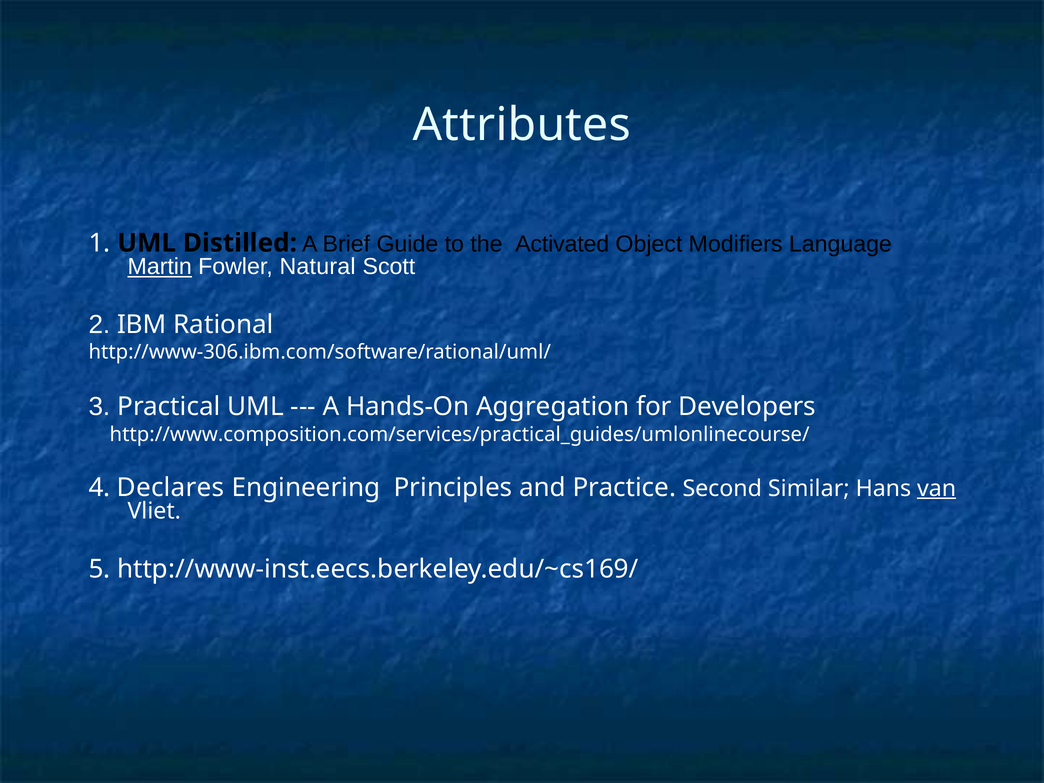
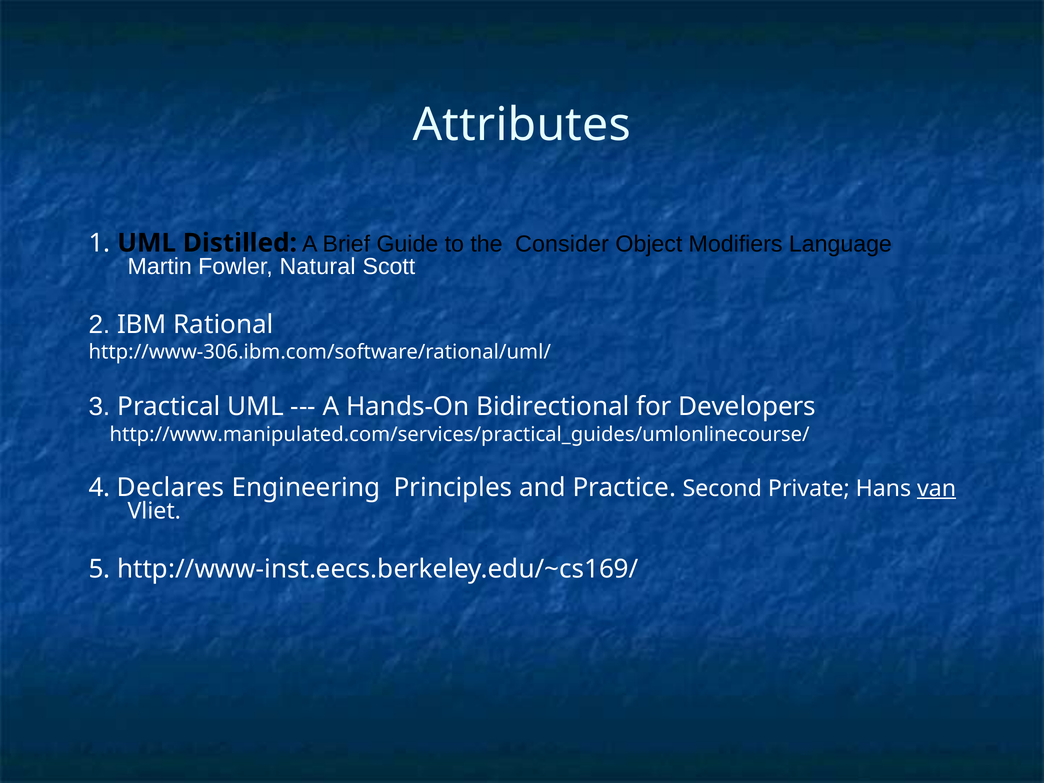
Activated: Activated -> Consider
Martin underline: present -> none
Aggregation: Aggregation -> Bidirectional
http://www.composition.com/services/practical_guides/umlonlinecourse/: http://www.composition.com/services/practical_guides/umlonlinecourse/ -> http://www.manipulated.com/services/practical_guides/umlonlinecourse/
Similar: Similar -> Private
